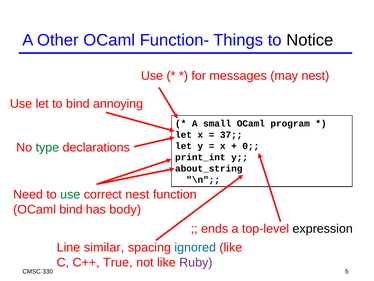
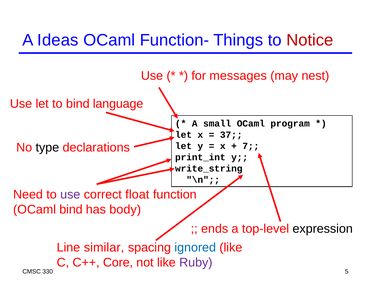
Other: Other -> Ideas
Notice colour: black -> red
annoying: annoying -> language
type colour: green -> black
0: 0 -> 7
about_string: about_string -> write_string
use at (70, 194) colour: green -> purple
correct nest: nest -> float
True: True -> Core
